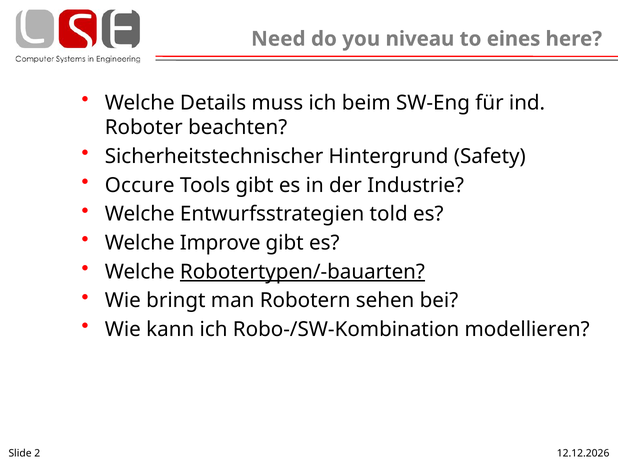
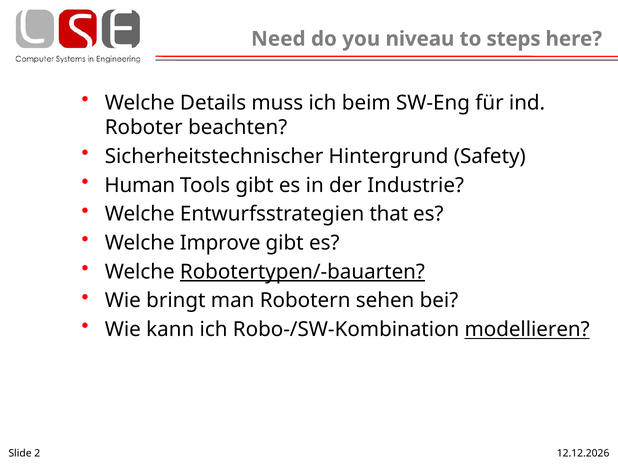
eines: eines -> steps
Occure: Occure -> Human
told: told -> that
modellieren underline: none -> present
